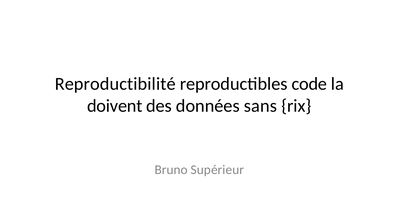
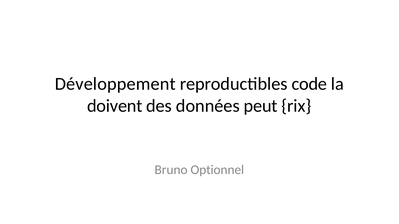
Reproductibilité: Reproductibilité -> Développement
sans: sans -> peut
Supérieur: Supérieur -> Optionnel
